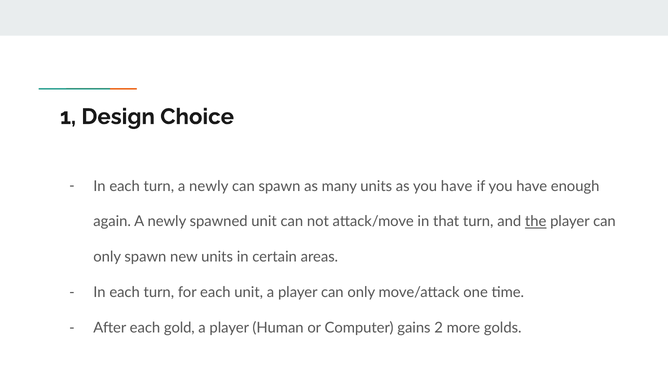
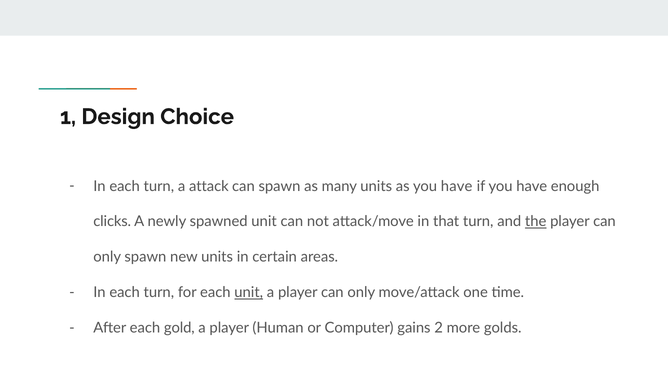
turn a newly: newly -> attack
again: again -> clicks
unit at (249, 292) underline: none -> present
